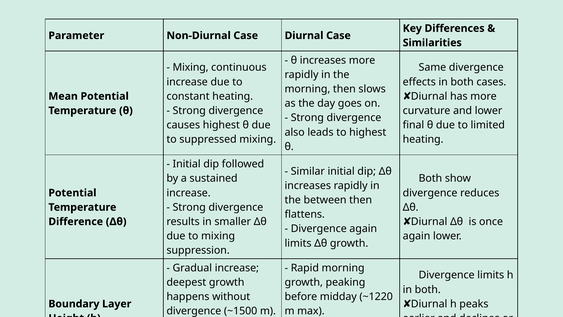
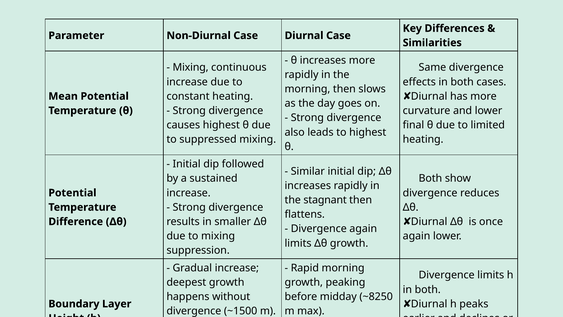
between: between -> stagnant
~1220: ~1220 -> ~8250
